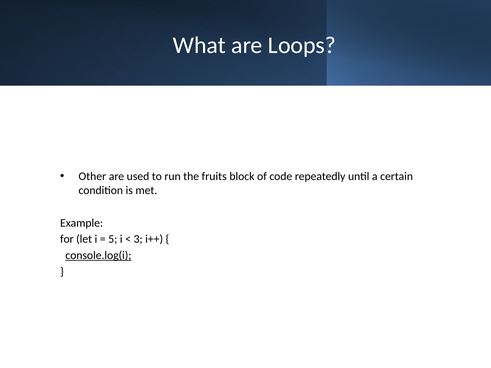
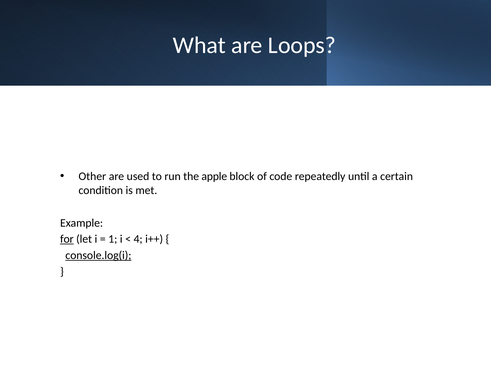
fruits: fruits -> apple
for underline: none -> present
5: 5 -> 1
3: 3 -> 4
